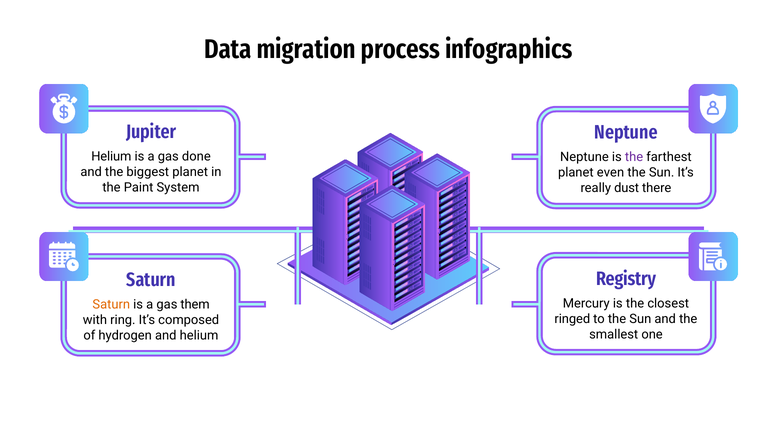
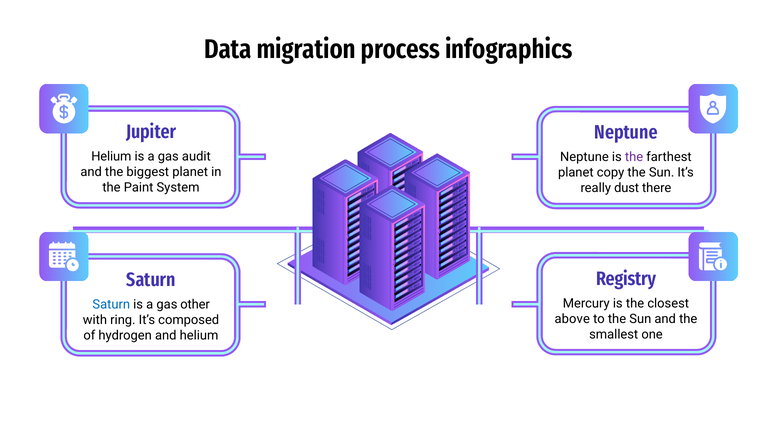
done: done -> audit
even: even -> copy
Saturn at (111, 305) colour: orange -> blue
them: them -> other
ringed: ringed -> above
